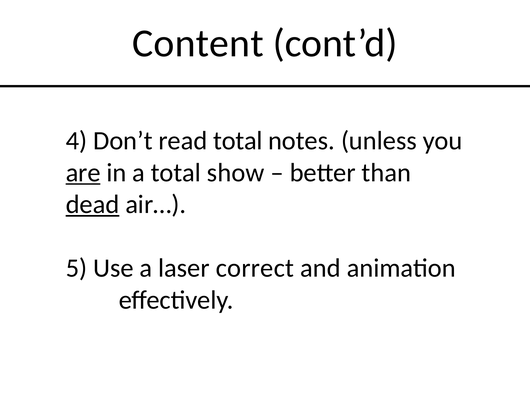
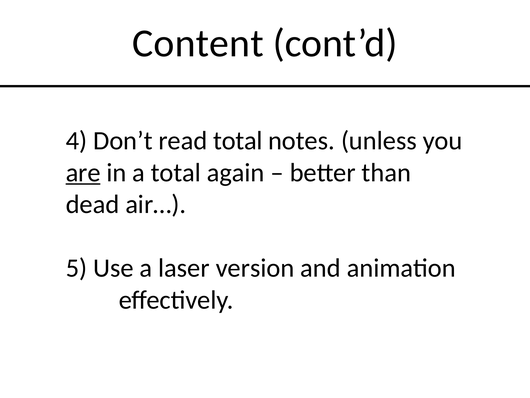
show: show -> again
dead underline: present -> none
correct: correct -> version
